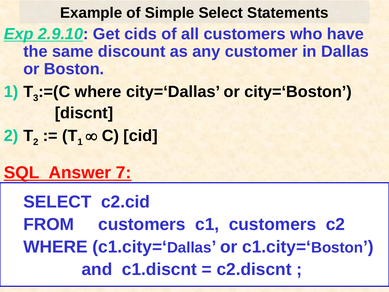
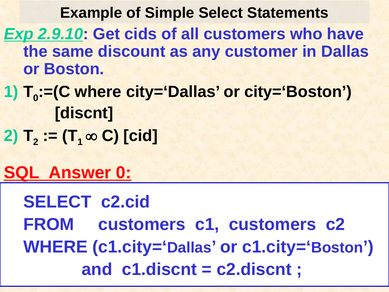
3 at (36, 98): 3 -> 0
Answer 7: 7 -> 0
